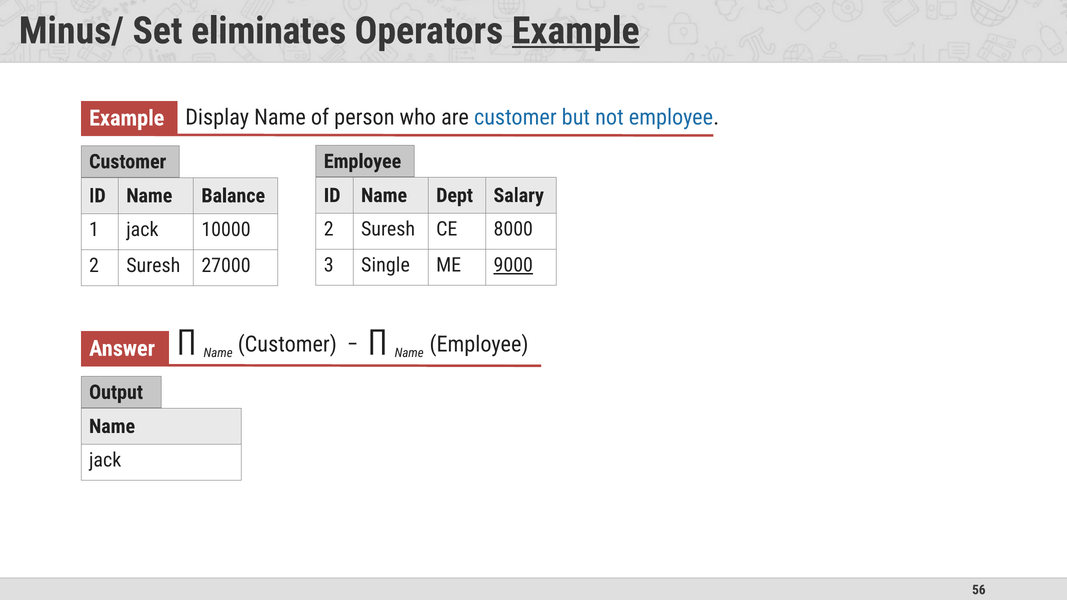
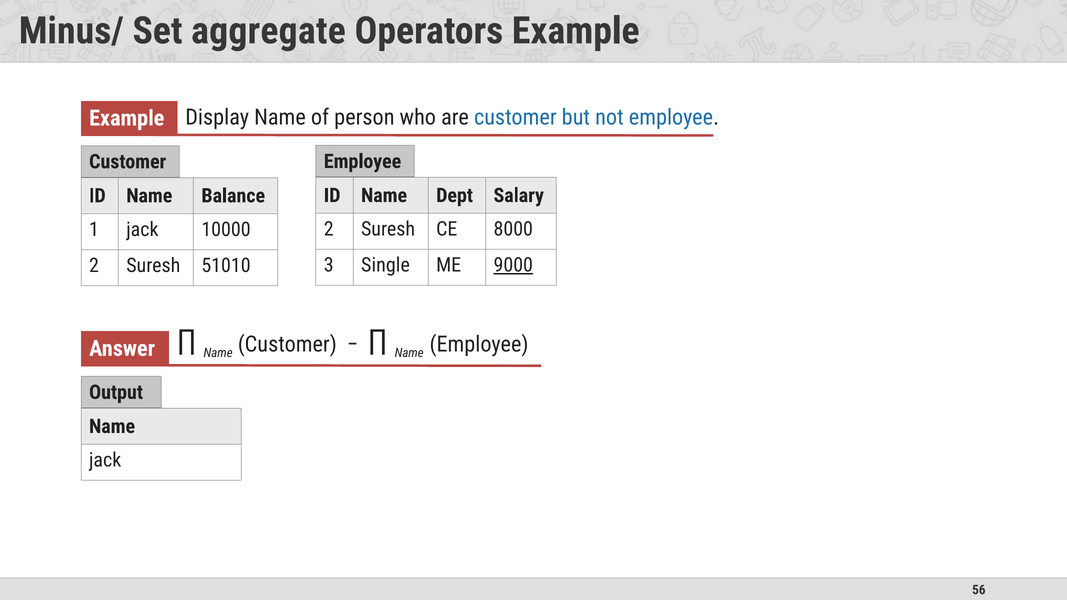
eliminates: eliminates -> aggregate
Example at (576, 31) underline: present -> none
27000: 27000 -> 51010
